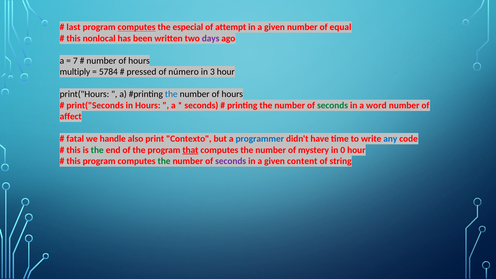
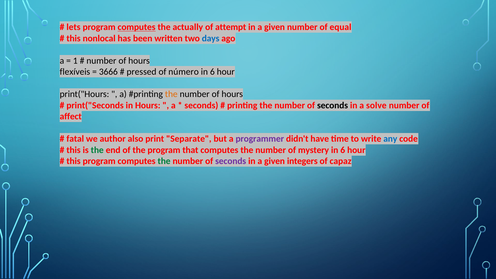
last: last -> lets
especial: especial -> actually
days colour: purple -> blue
7: 7 -> 1
multiply: multiply -> flexíveis
5784: 5784 -> 3666
3 at (212, 72): 3 -> 6
the at (171, 94) colour: blue -> orange
seconds at (333, 105) colour: green -> black
word: word -> solve
handle: handle -> author
Contexto: Contexto -> Separate
programmer colour: blue -> purple
that underline: present -> none
0 at (343, 150): 0 -> 6
content: content -> integers
string: string -> capaz
